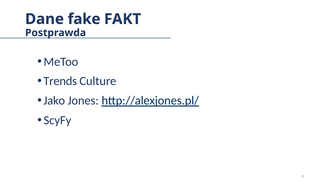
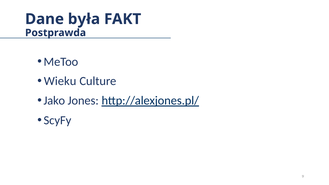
fake: fake -> była
Trends: Trends -> Wieku
